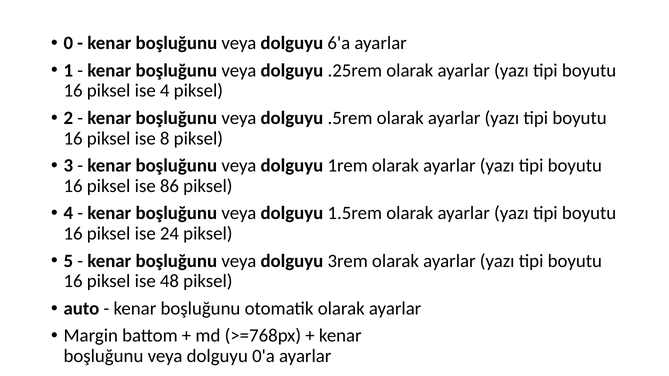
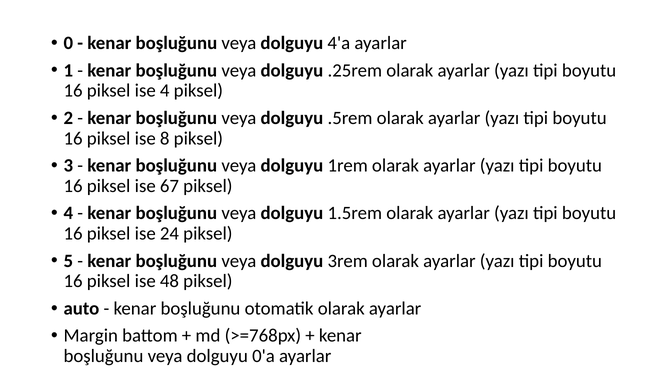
6'a: 6'a -> 4'a
86: 86 -> 67
